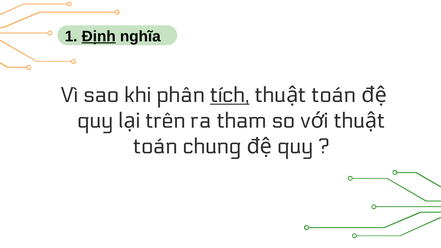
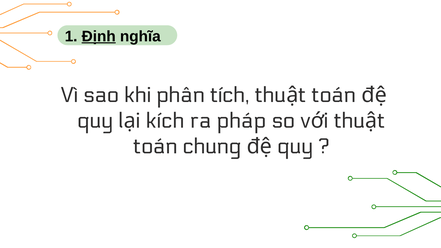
tích underline: present -> none
trên: trên -> kích
tham: tham -> pháp
